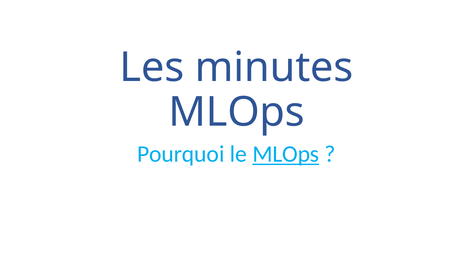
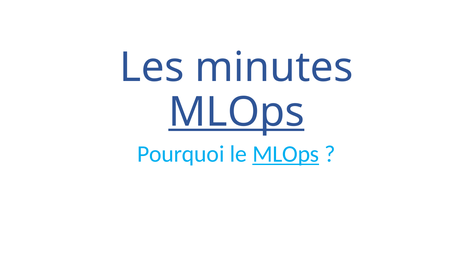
MLOps at (237, 112) underline: none -> present
